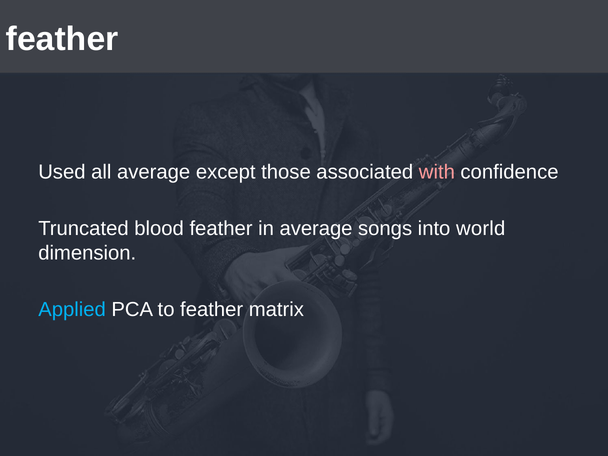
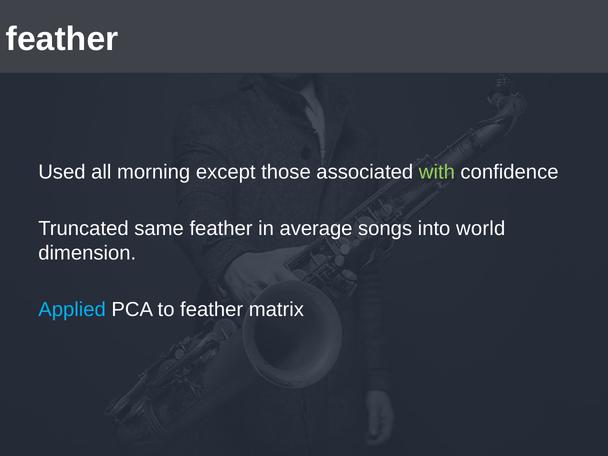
all average: average -> morning
with colour: pink -> light green
blood: blood -> same
